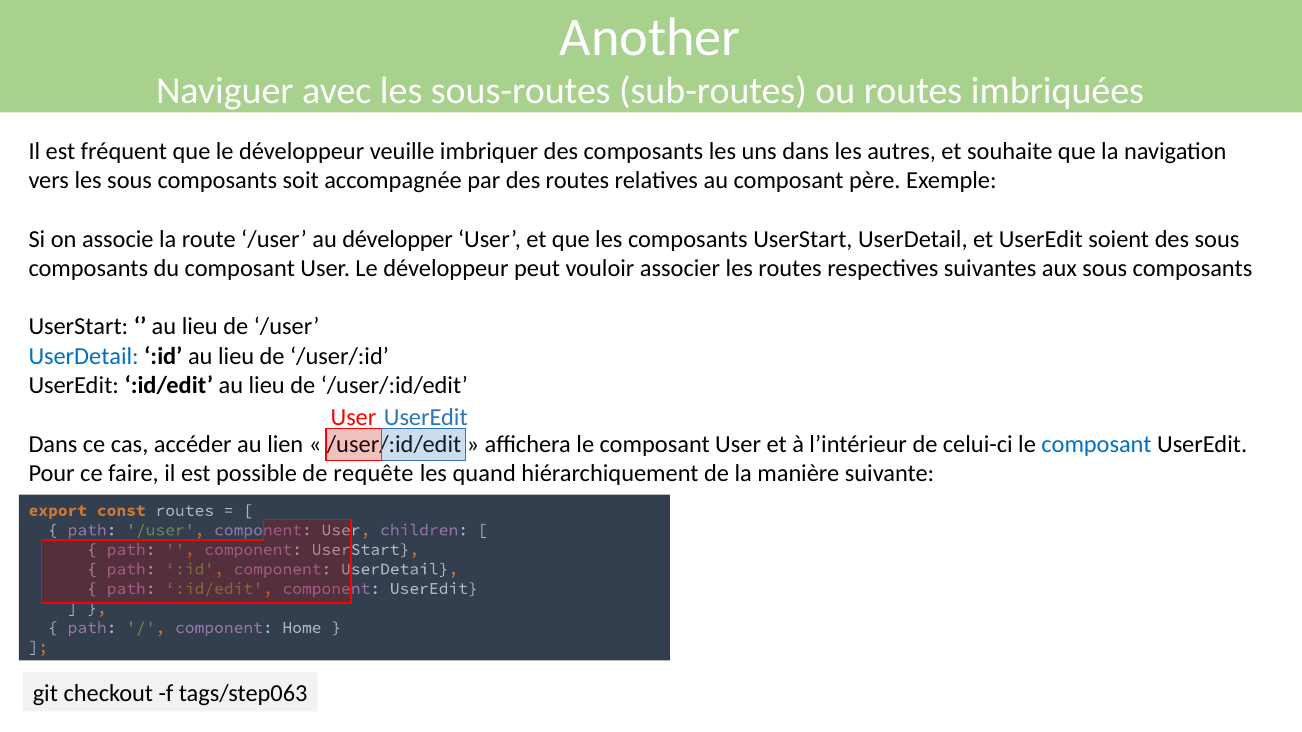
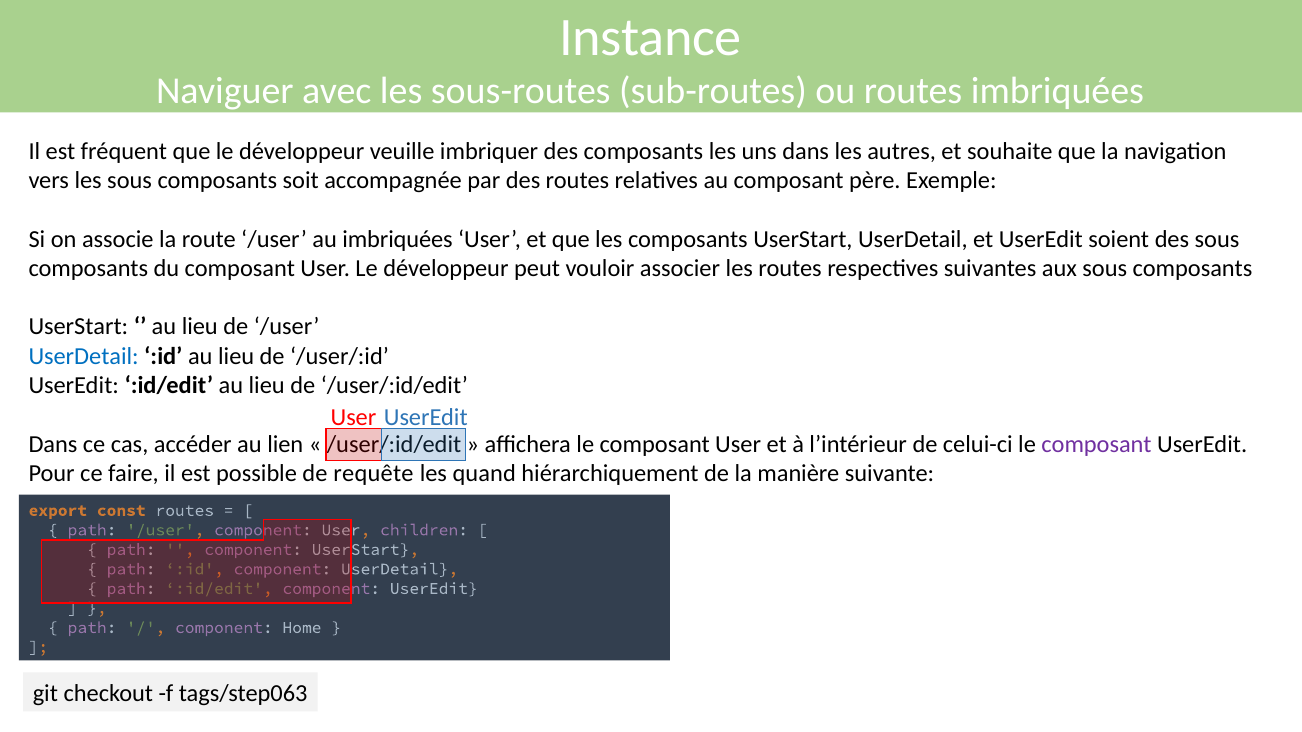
Another: Another -> Instance
au développer: développer -> imbriquées
composant at (1097, 444) colour: blue -> purple
